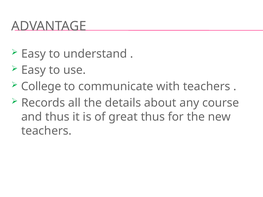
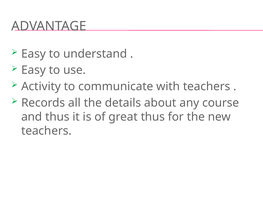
College: College -> Activity
